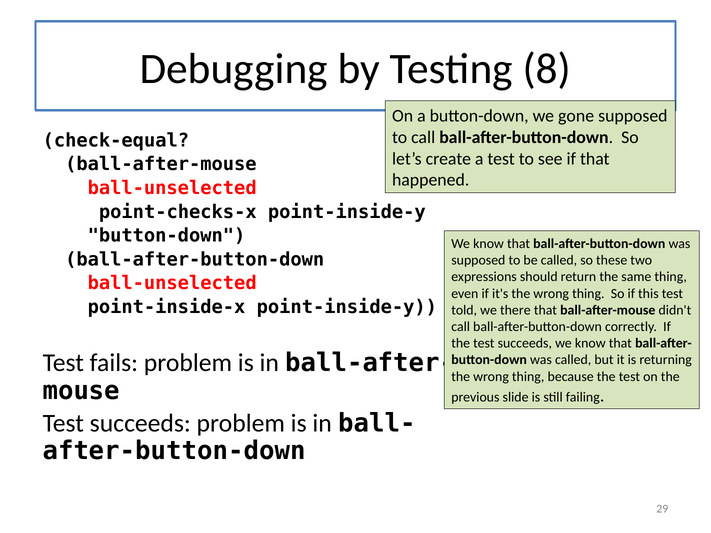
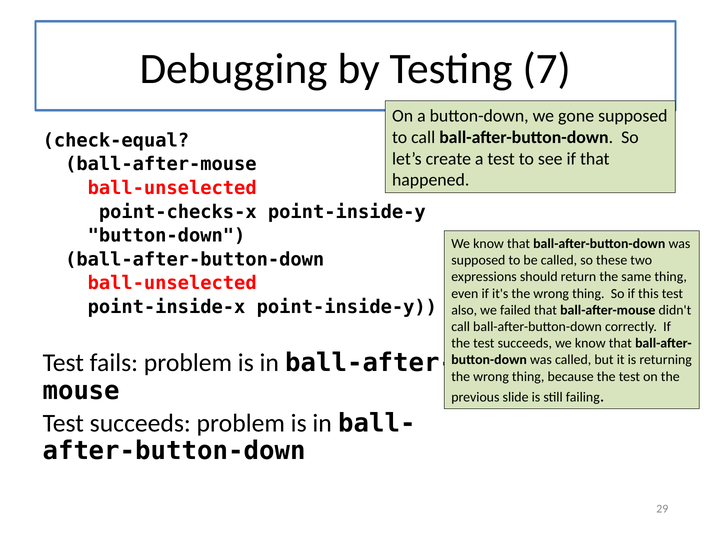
8: 8 -> 7
told: told -> also
there: there -> failed
